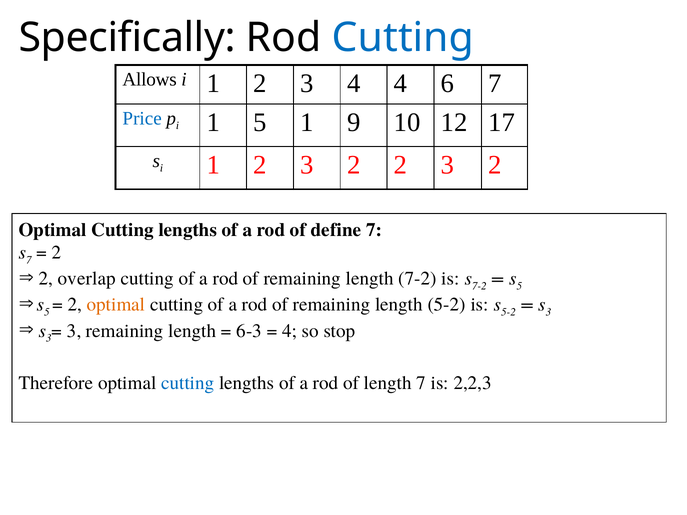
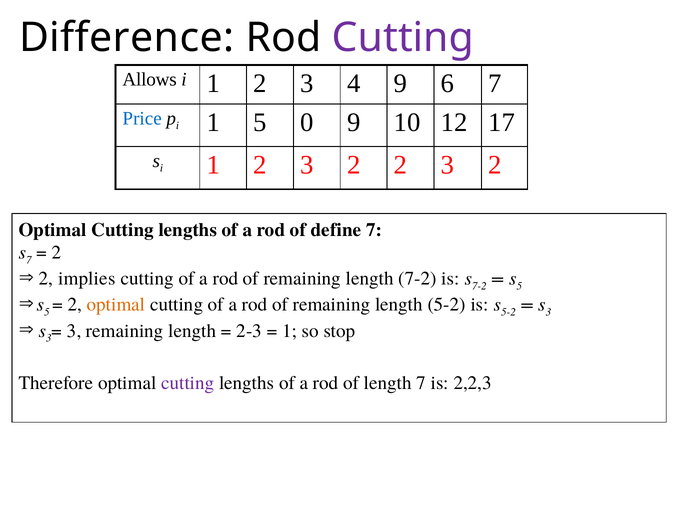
Specifically: Specifically -> Difference
Cutting at (403, 37) colour: blue -> purple
4 4: 4 -> 9
5 1: 1 -> 0
overlap: overlap -> implies
6-3: 6-3 -> 2-3
4 at (290, 331): 4 -> 1
cutting at (188, 383) colour: blue -> purple
